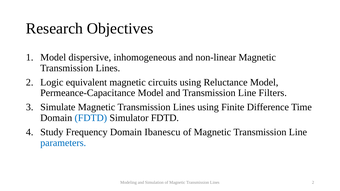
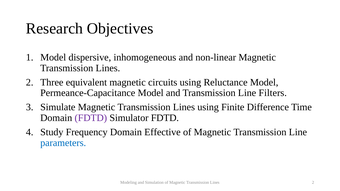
Logic: Logic -> Three
FDTD at (91, 118) colour: blue -> purple
Ibanescu: Ibanescu -> Effective
